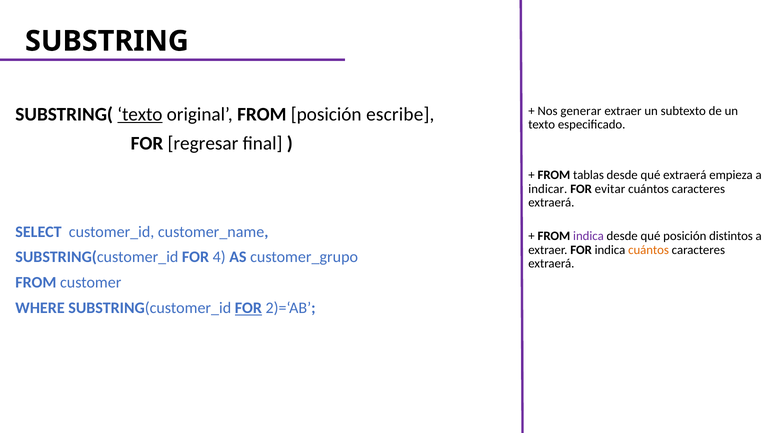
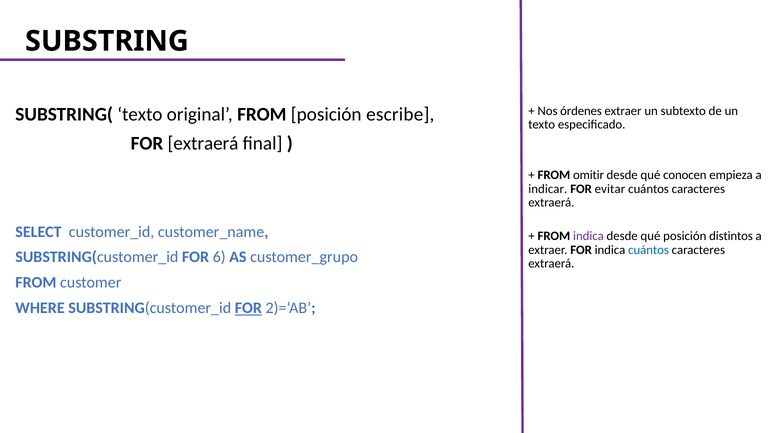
generar: generar -> órdenes
texto at (140, 114) underline: present -> none
FOR regresar: regresar -> extraerá
tablas: tablas -> omitir
qué extraerá: extraerá -> conocen
cuántos at (649, 250) colour: orange -> blue
4: 4 -> 6
